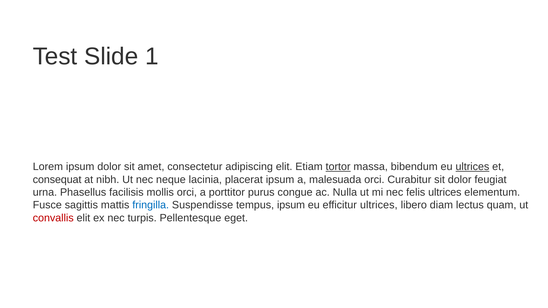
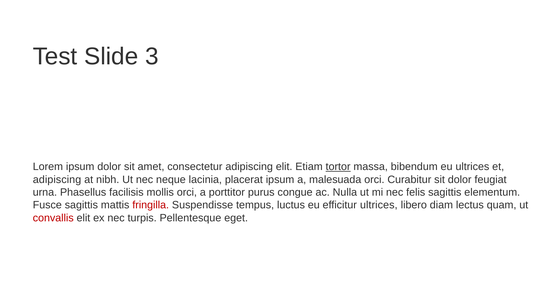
1: 1 -> 3
ultrices at (472, 167) underline: present -> none
consequat at (57, 180): consequat -> adipiscing
felis ultrices: ultrices -> sagittis
fringilla colour: blue -> red
tempus ipsum: ipsum -> luctus
